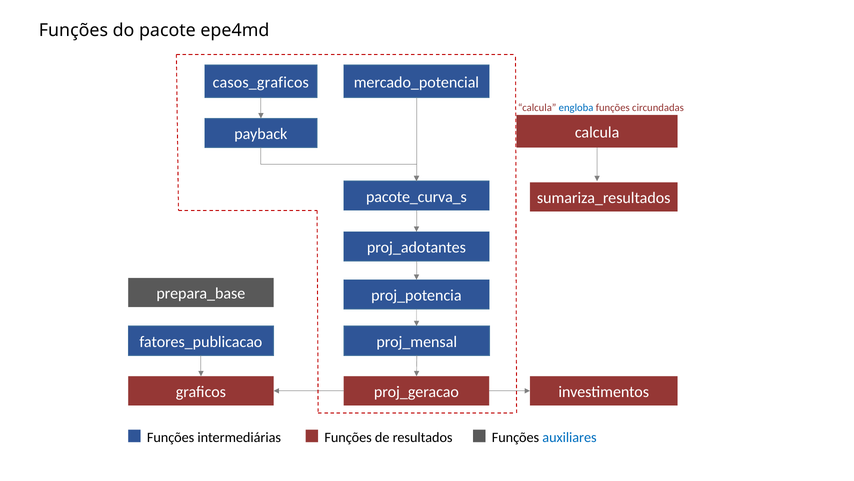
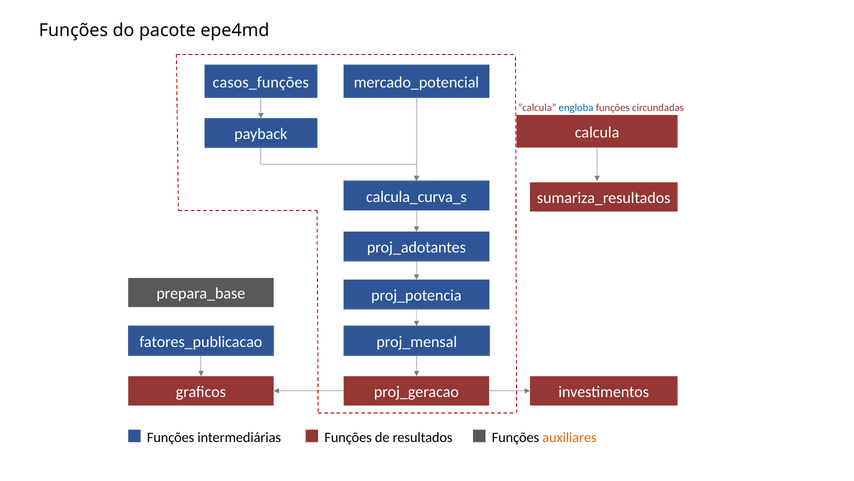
casos_graficos: casos_graficos -> casos_funções
pacote_curva_s: pacote_curva_s -> calcula_curva_s
auxiliares colour: blue -> orange
